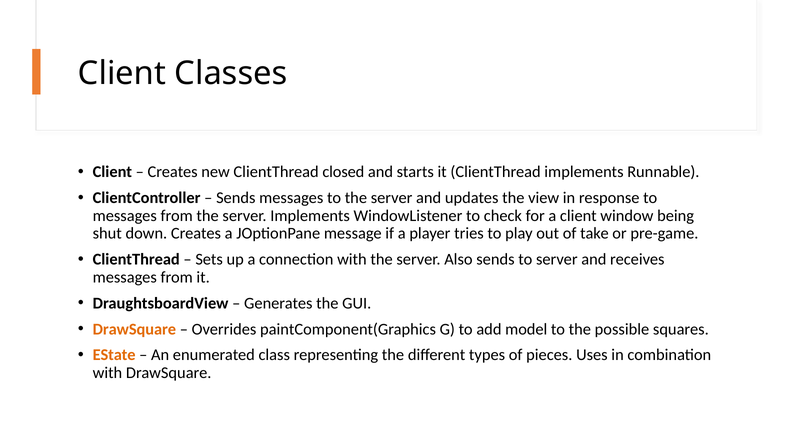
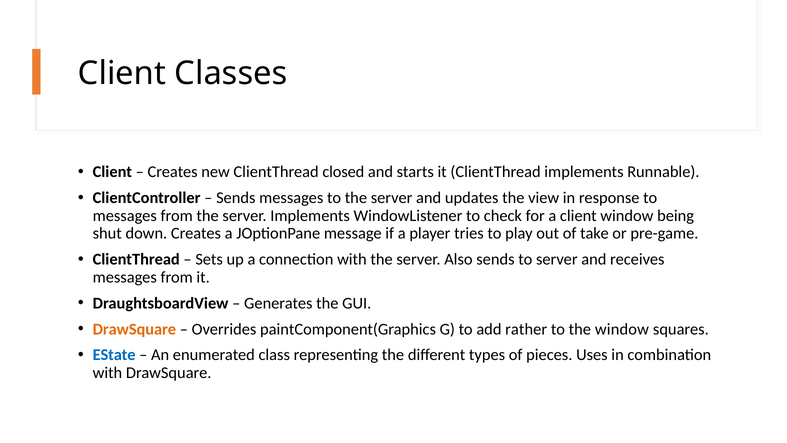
model: model -> rather
the possible: possible -> window
EState colour: orange -> blue
